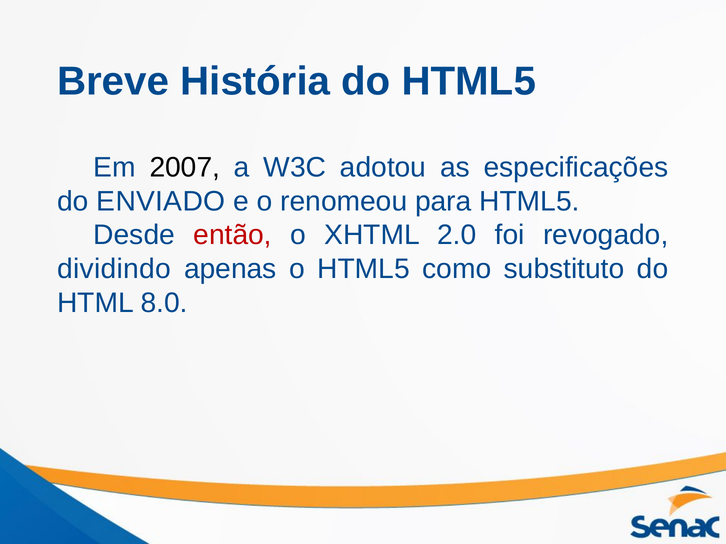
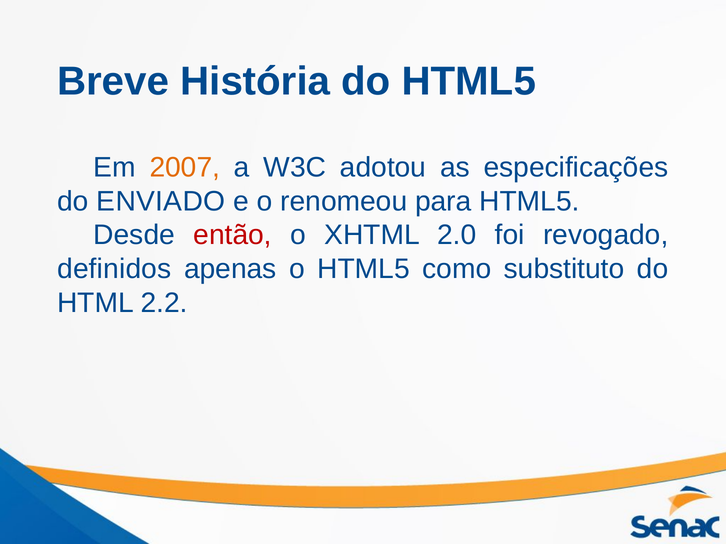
2007 colour: black -> orange
dividindo: dividindo -> definidos
8.0: 8.0 -> 2.2
